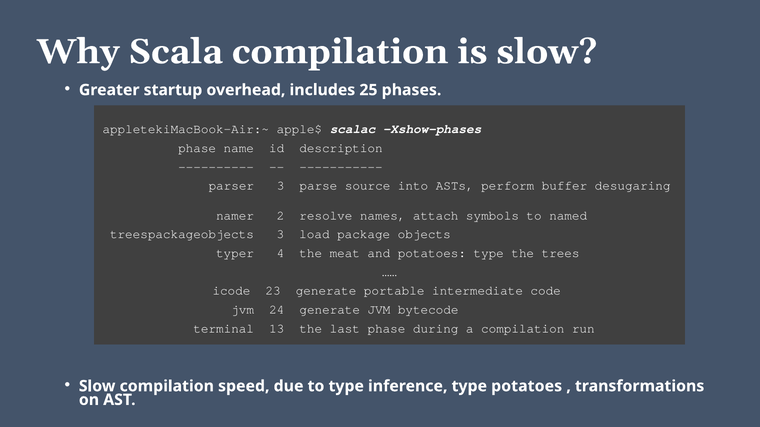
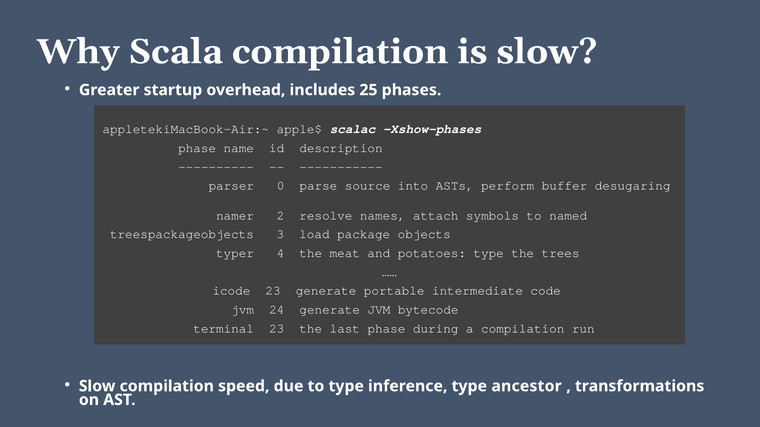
parser 3: 3 -> 0
terminal 13: 13 -> 23
type potatoes: potatoes -> ancestor
